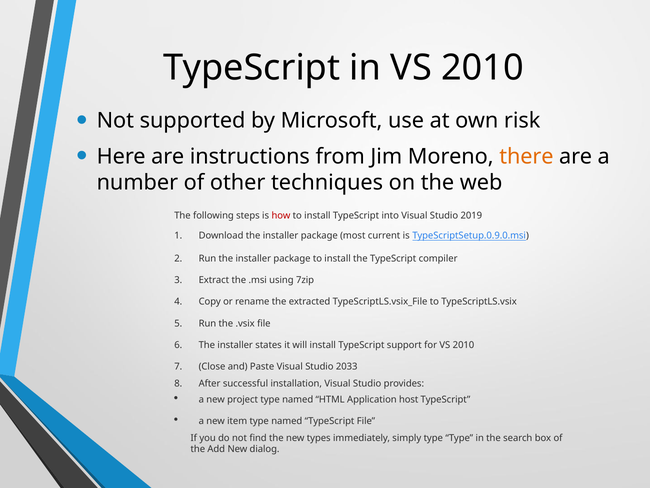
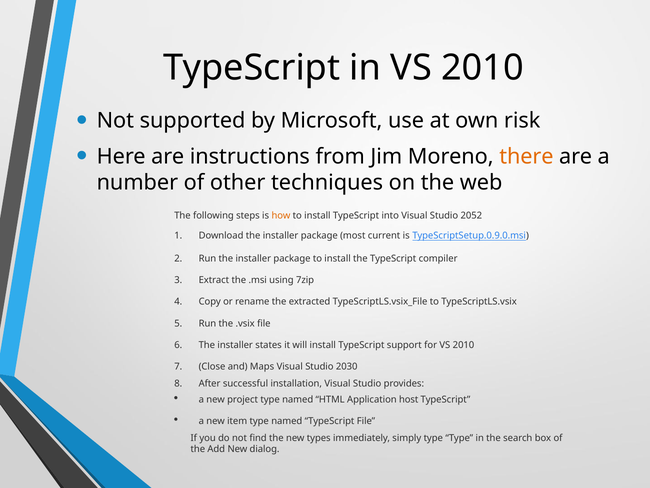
how colour: red -> orange
2019: 2019 -> 2052
Paste: Paste -> Maps
2033: 2033 -> 2030
